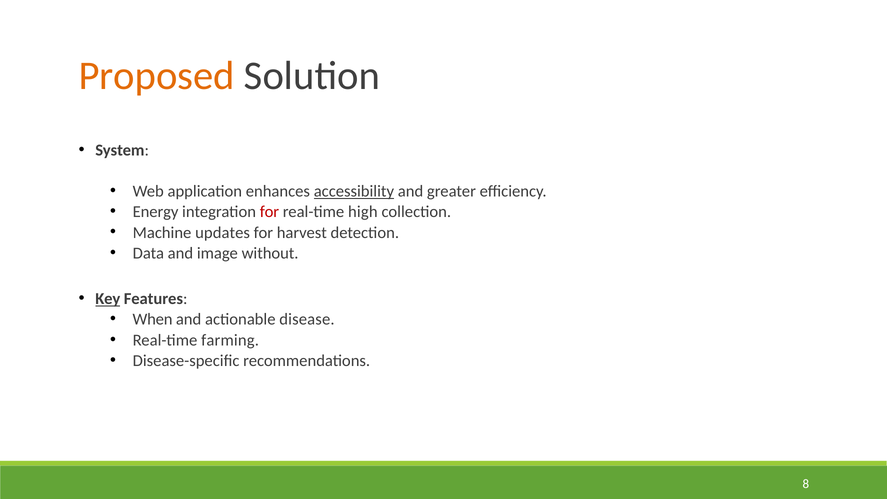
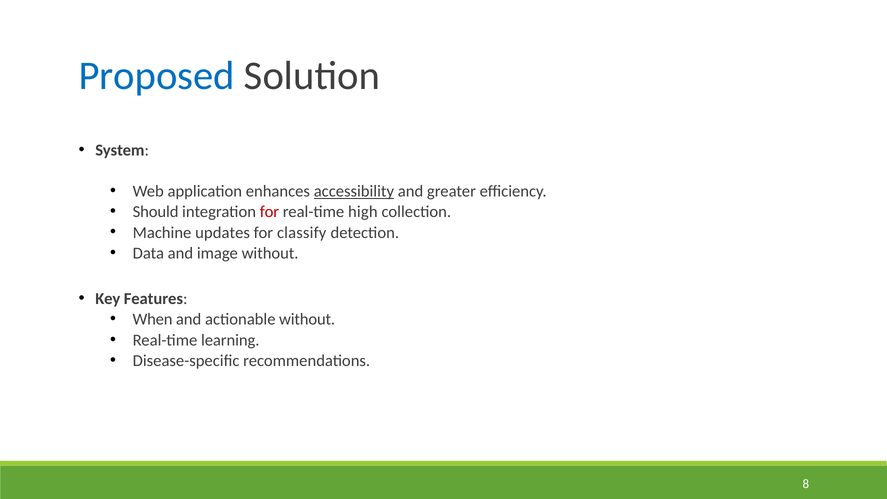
Proposed colour: orange -> blue
Energy: Energy -> Should
harvest: harvest -> classify
Key underline: present -> none
actionable disease: disease -> without
farming: farming -> learning
